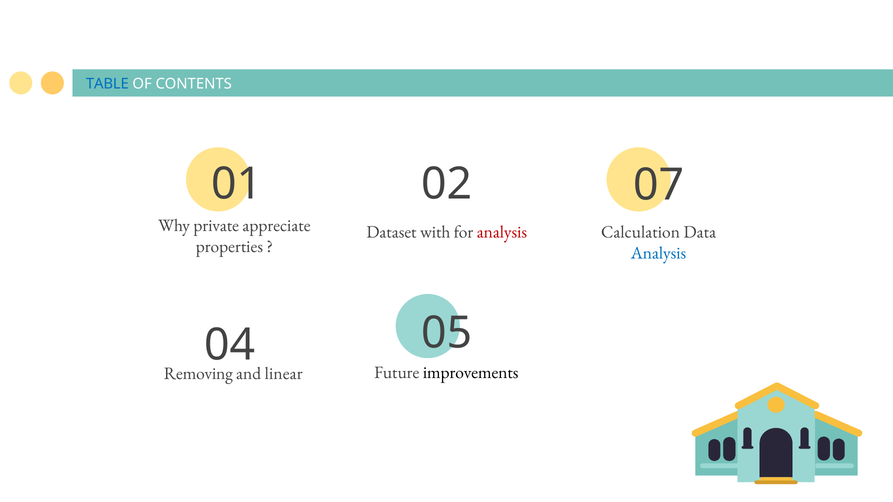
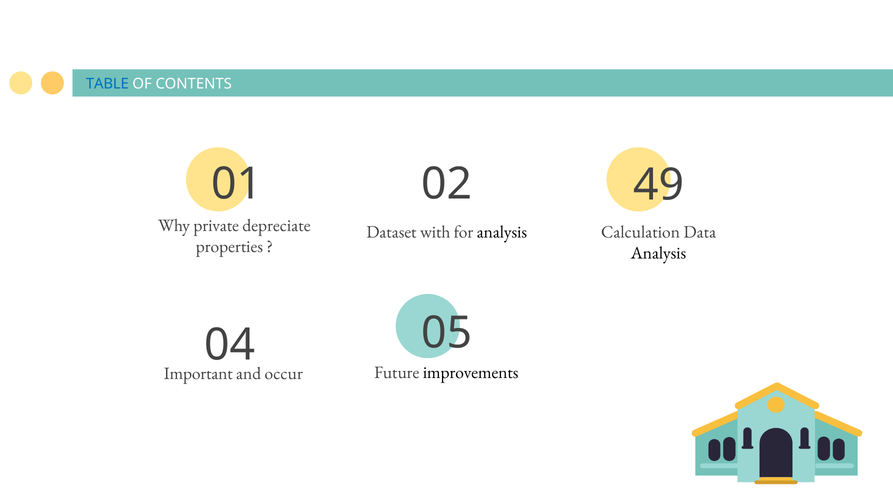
07: 07 -> 49
appreciate: appreciate -> depreciate
analysis at (502, 232) colour: red -> black
Analysis at (659, 253) colour: blue -> black
Removing: Removing -> Important
linear: linear -> occur
